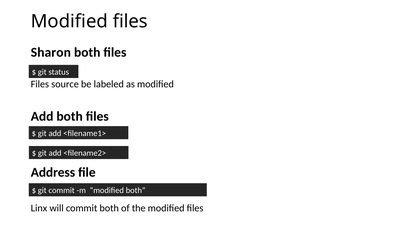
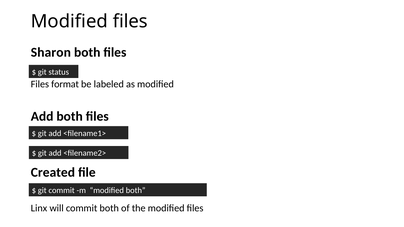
source: source -> format
Address: Address -> Created
